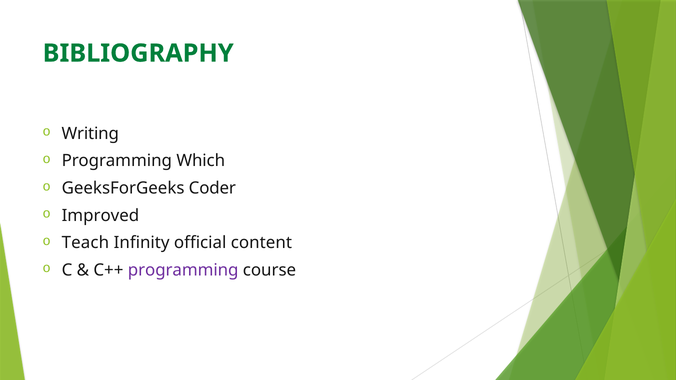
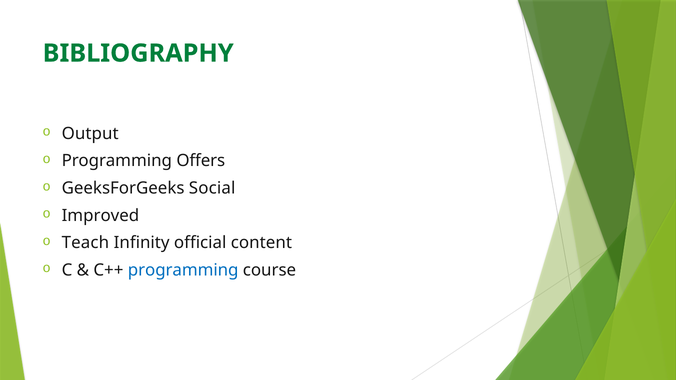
Writing: Writing -> Output
Which: Which -> Offers
Coder: Coder -> Social
programming at (183, 270) colour: purple -> blue
